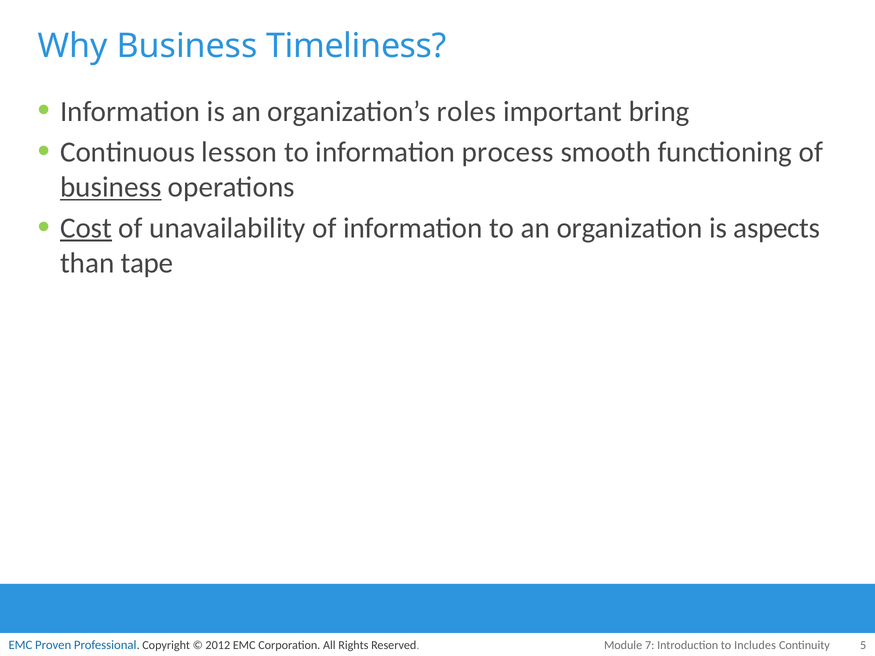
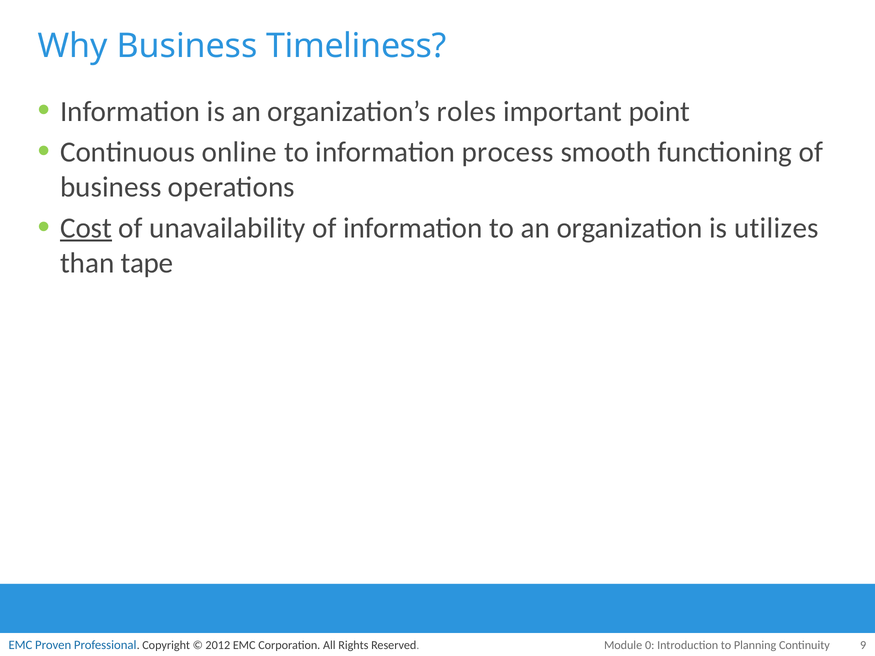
bring: bring -> point
lesson: lesson -> online
business at (111, 187) underline: present -> none
aspects: aspects -> utilizes
7: 7 -> 0
Includes: Includes -> Planning
5: 5 -> 9
